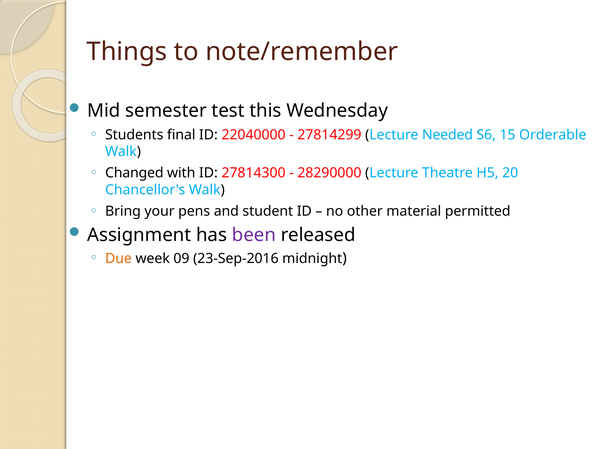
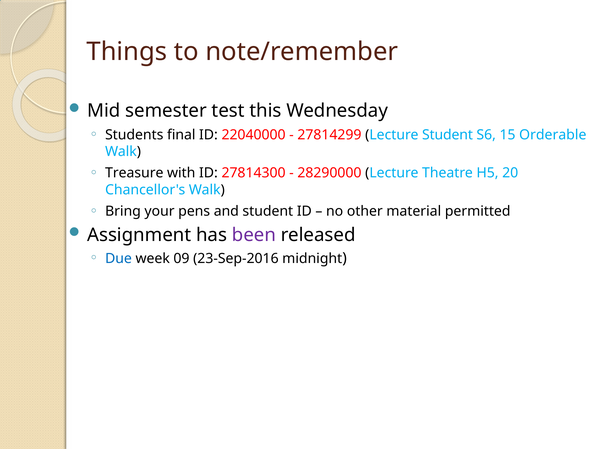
Lecture Needed: Needed -> Student
Changed: Changed -> Treasure
Due colour: orange -> blue
